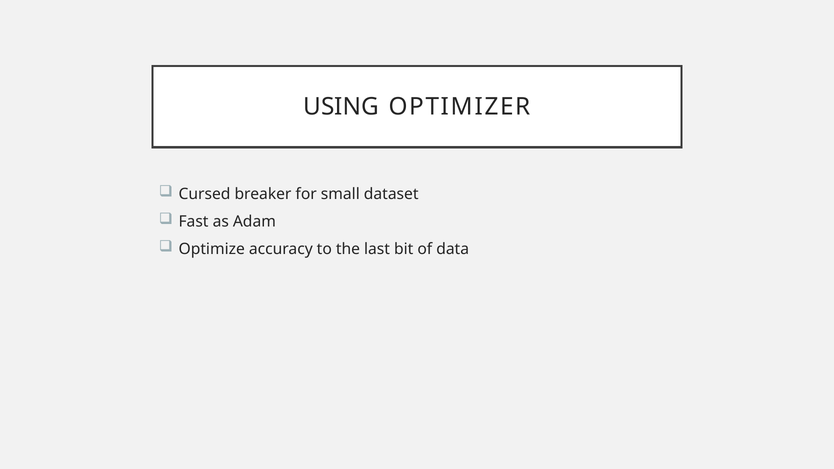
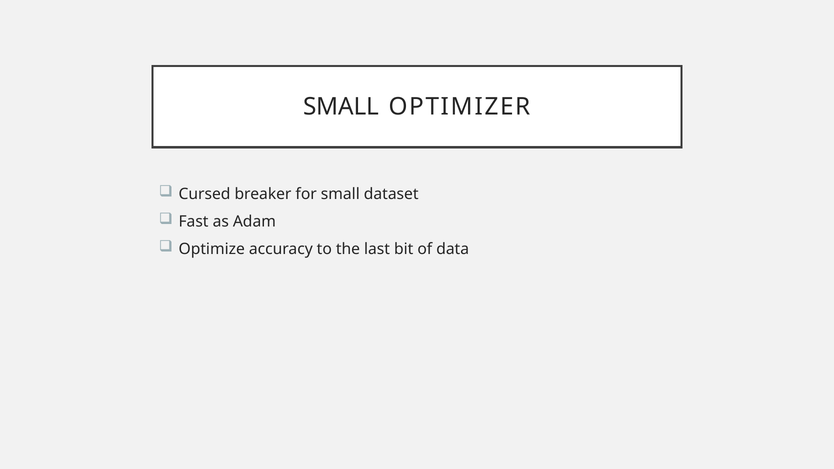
USING at (341, 107): USING -> SMALL
